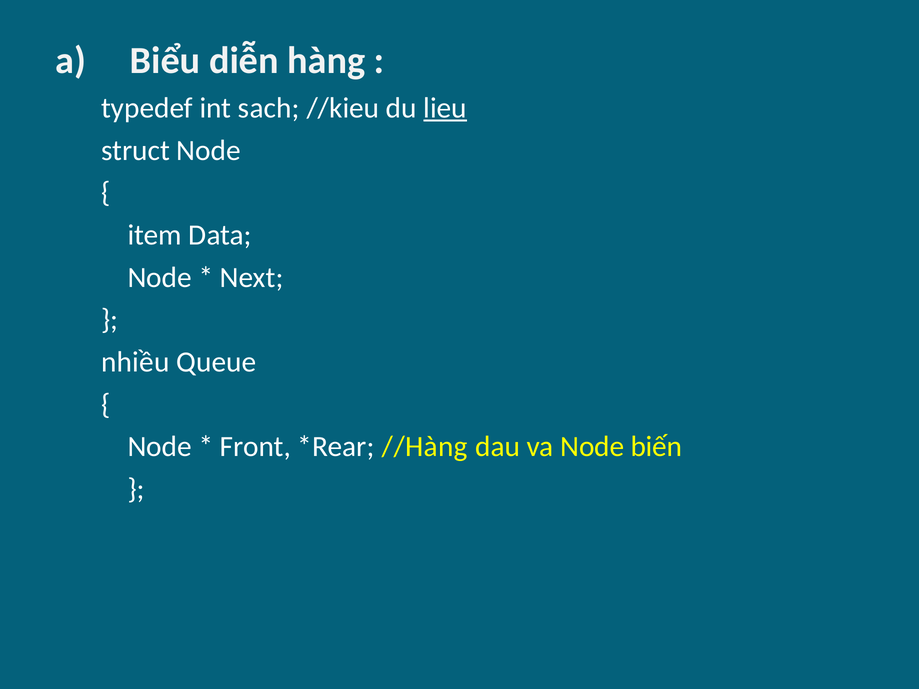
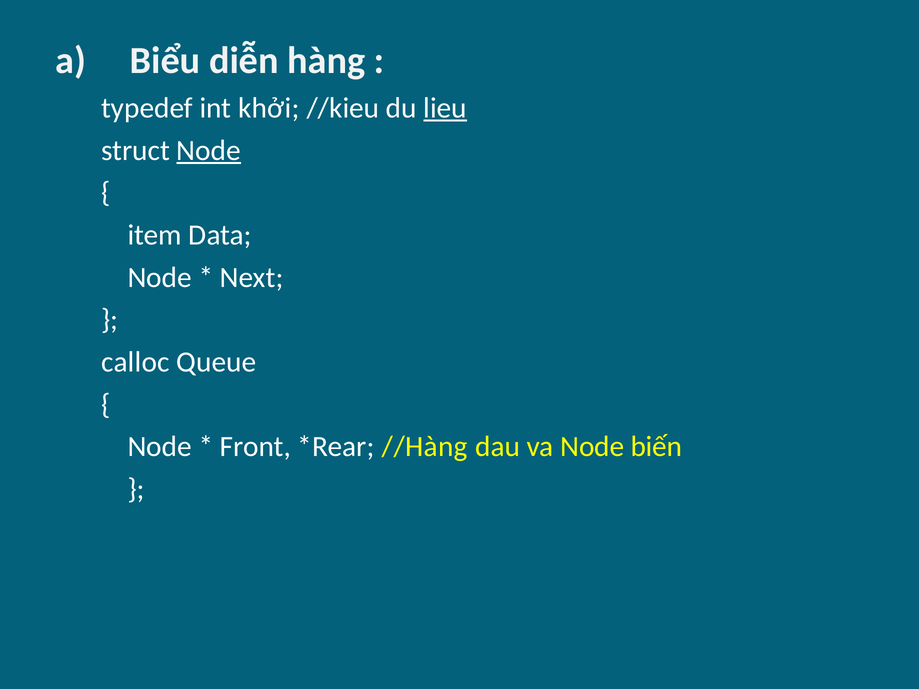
sach: sach -> khởi
Node at (209, 150) underline: none -> present
nhiều: nhiều -> calloc
